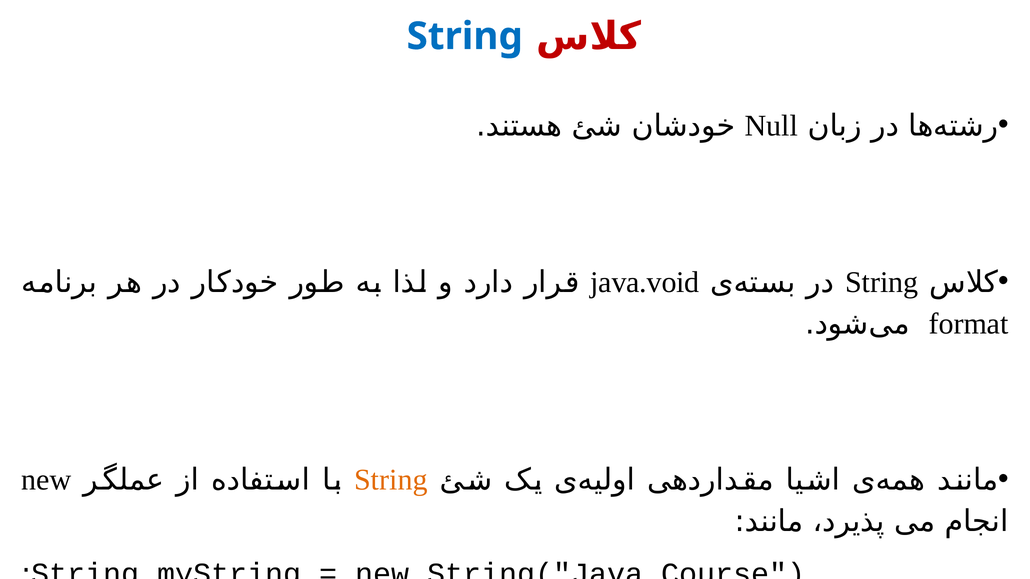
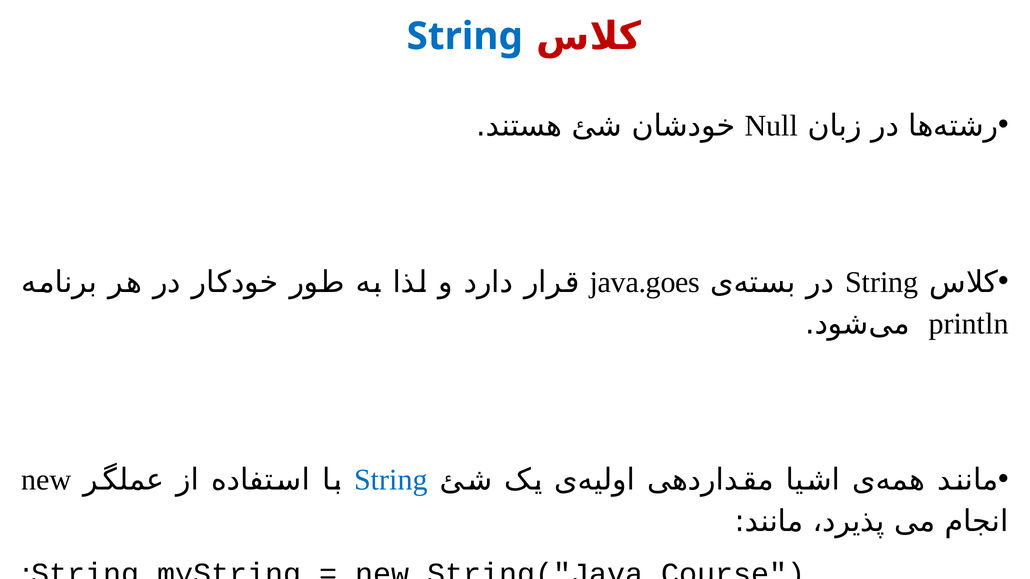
java.void: java.void -> java.goes
format: format -> println
String at (391, 480) colour: orange -> blue
